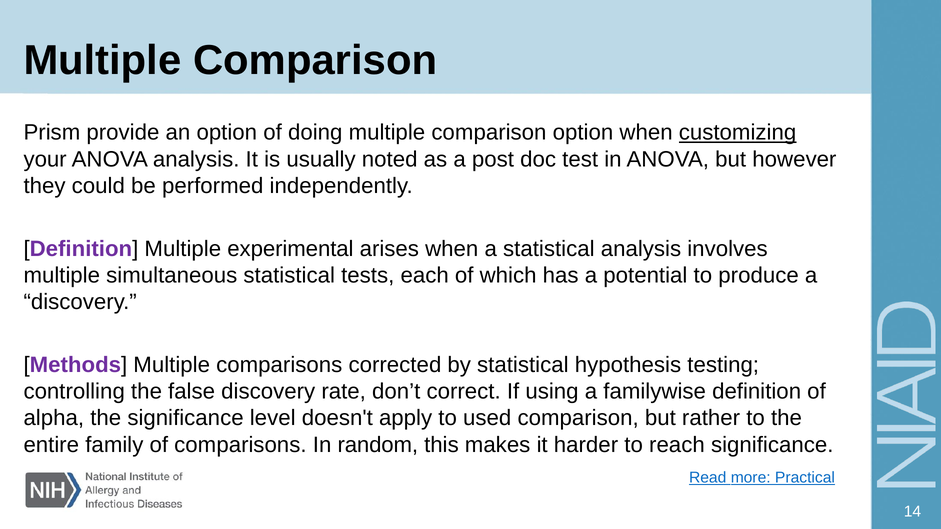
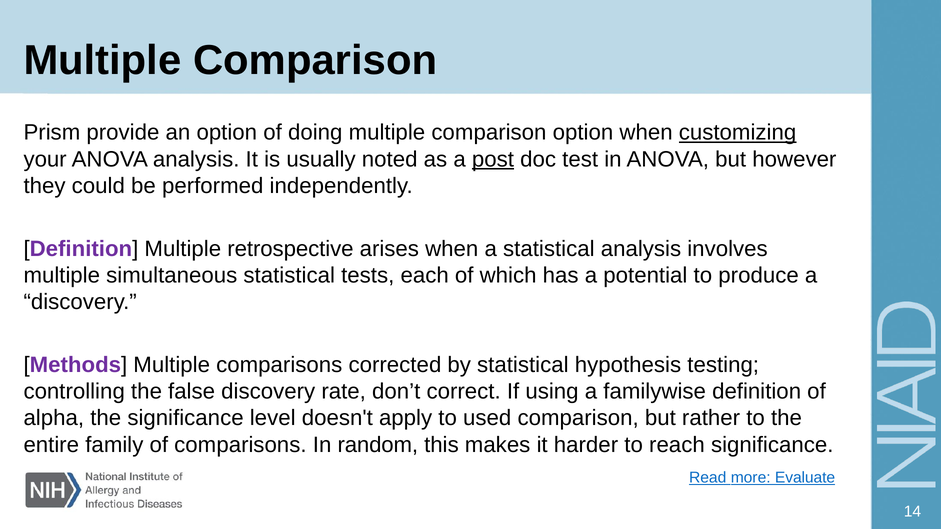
post underline: none -> present
experimental: experimental -> retrospective
Practical: Practical -> Evaluate
